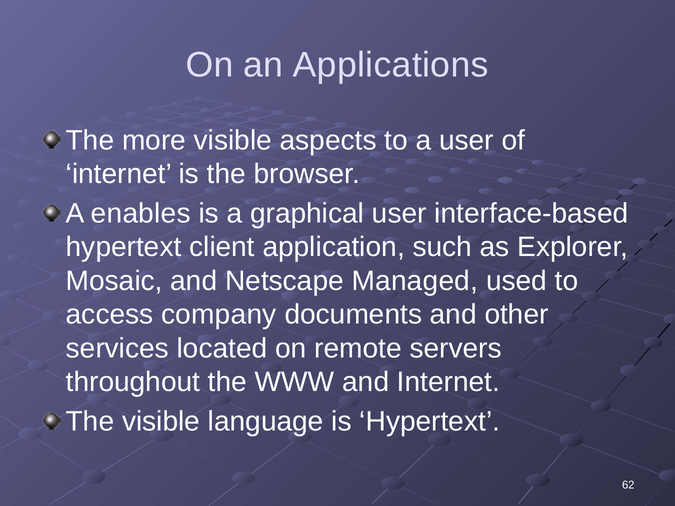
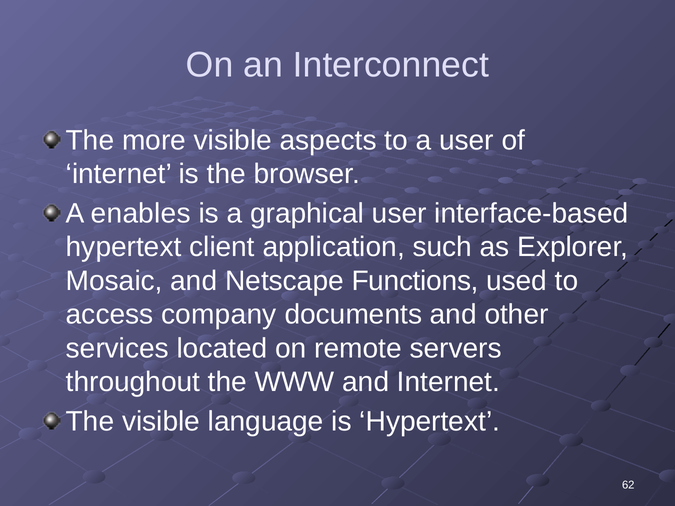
Applications: Applications -> Interconnect
Managed: Managed -> Functions
